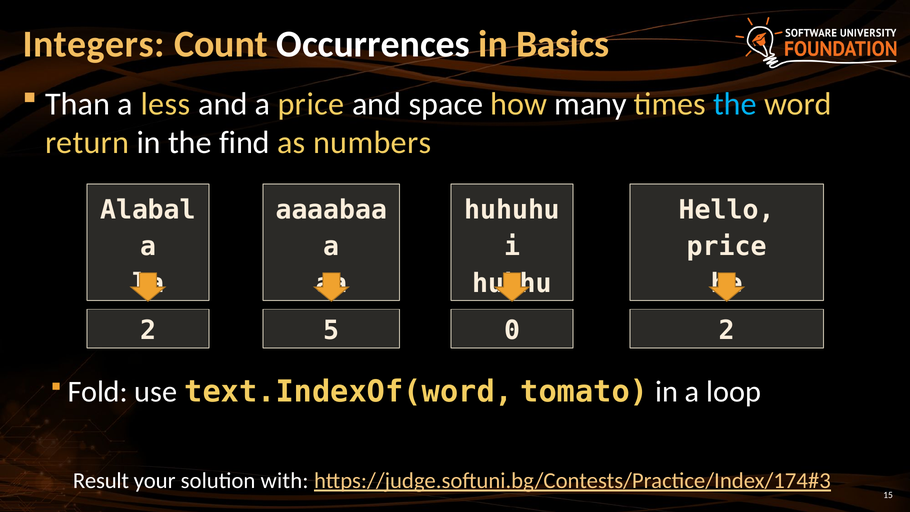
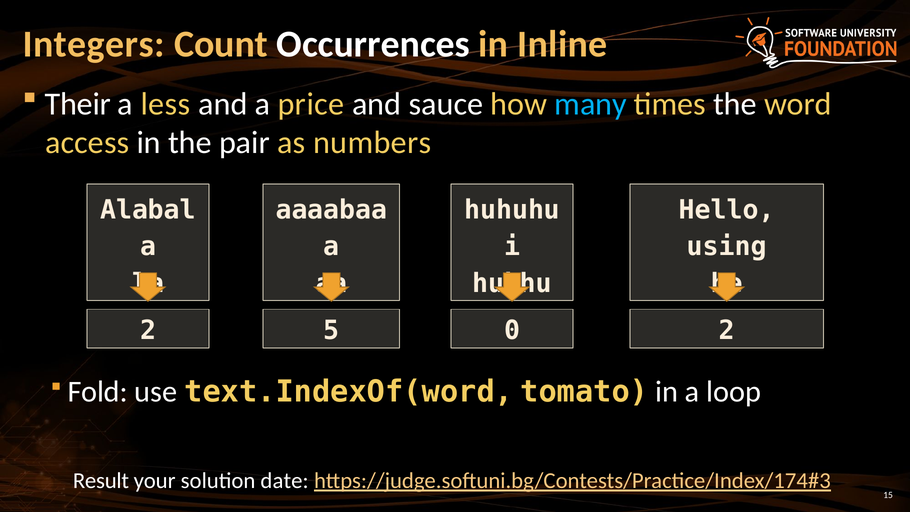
Basics: Basics -> Inline
Than: Than -> Their
space: space -> sauce
many colour: white -> light blue
the at (735, 104) colour: light blue -> white
return: return -> access
find: find -> pair
price at (727, 247): price -> using
with: with -> date
